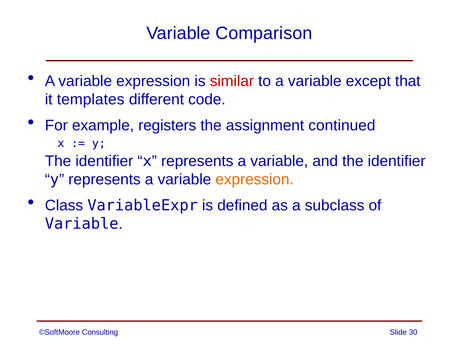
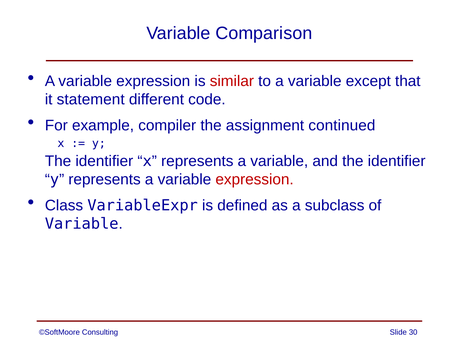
templates: templates -> statement
registers: registers -> compiler
expression at (255, 179) colour: orange -> red
